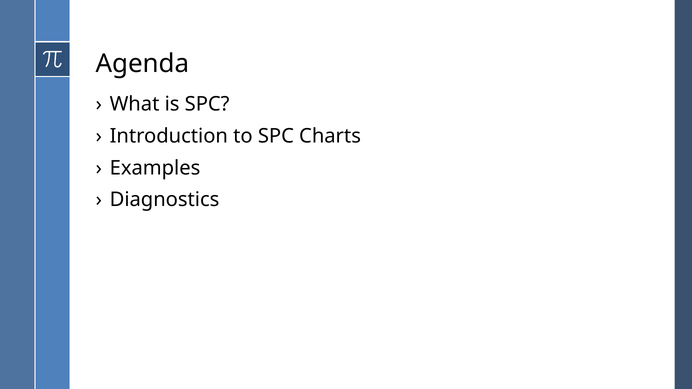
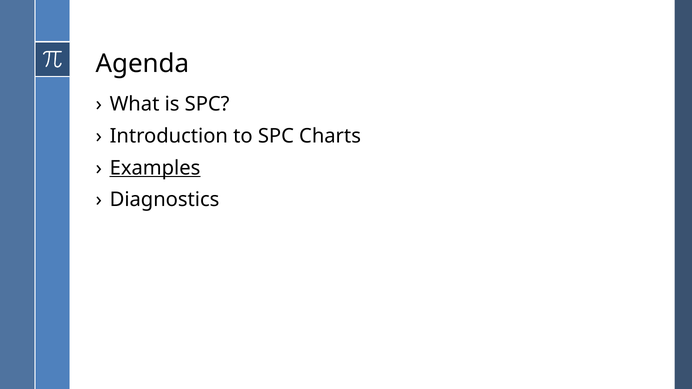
Examples underline: none -> present
